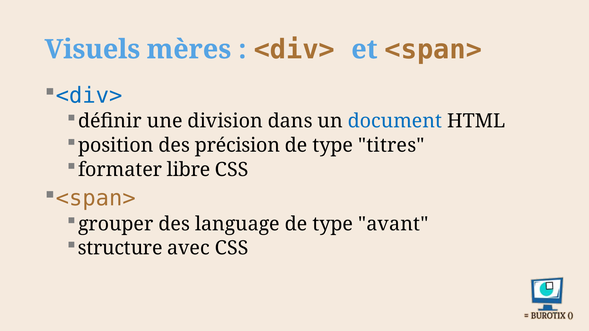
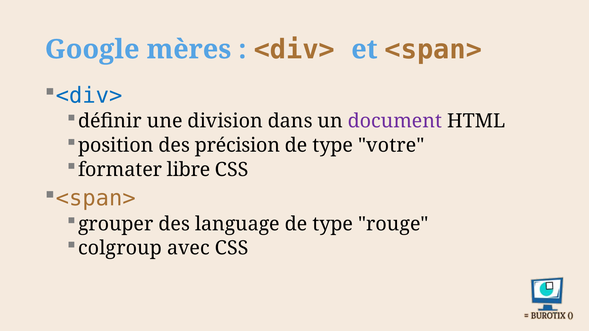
Visuels: Visuels -> Google
document colour: blue -> purple
titres: titres -> votre
avant: avant -> rouge
structure: structure -> colgroup
